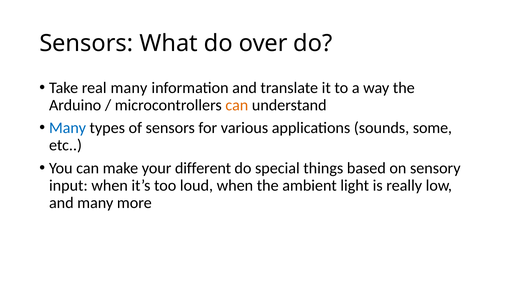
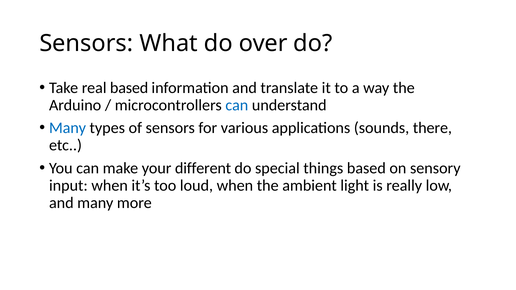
real many: many -> based
can at (237, 105) colour: orange -> blue
some: some -> there
